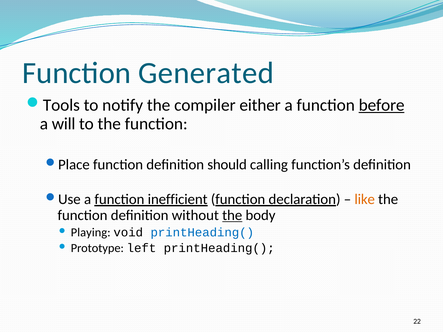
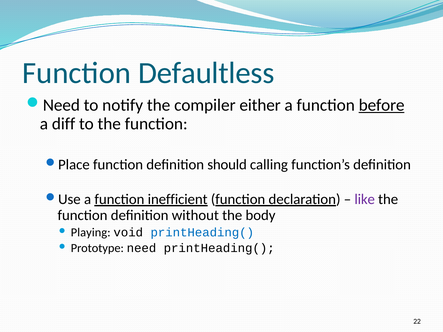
Generated: Generated -> Defaultless
Tools at (61, 105): Tools -> Need
will: will -> diff
like colour: orange -> purple
the at (232, 215) underline: present -> none
Prototype left: left -> need
